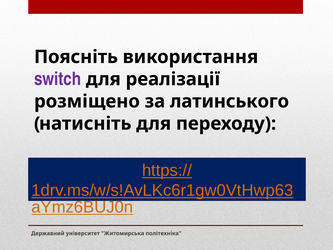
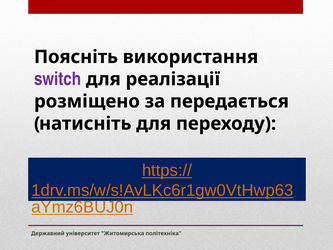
латинського: латинського -> передається
